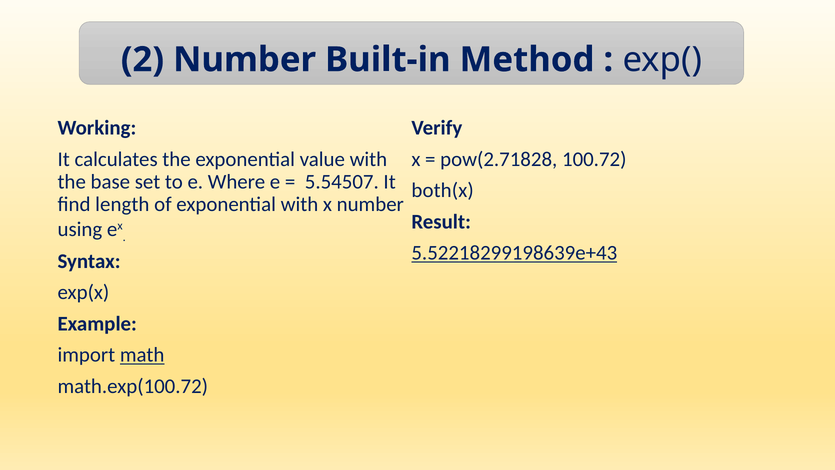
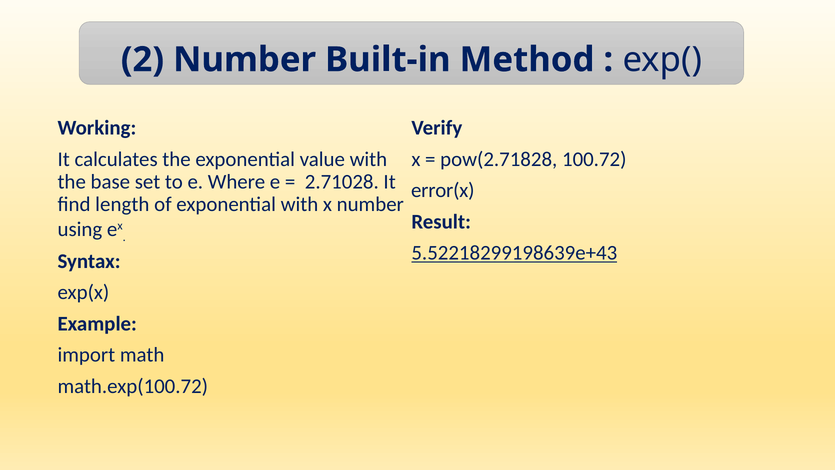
5.54507: 5.54507 -> 2.71028
both(x: both(x -> error(x
math underline: present -> none
